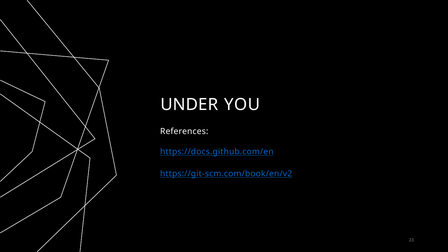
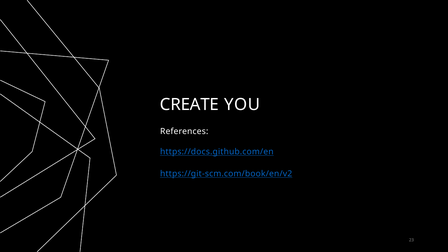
UNDER: UNDER -> CREATE
